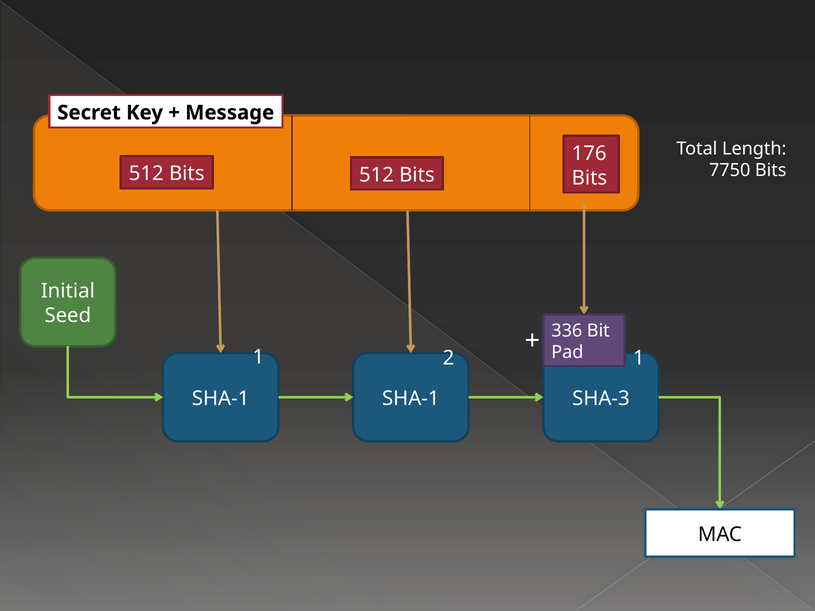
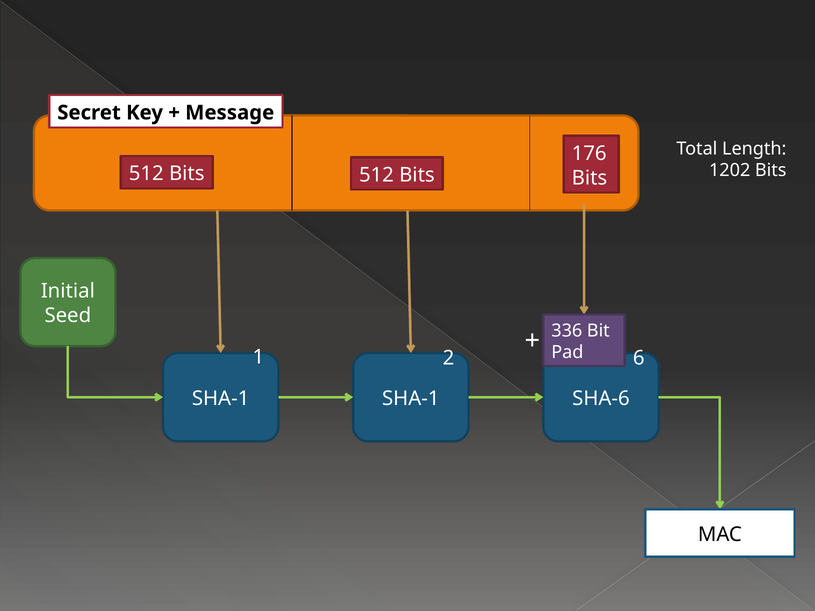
7750: 7750 -> 1202
2 1: 1 -> 6
SHA-3: SHA-3 -> SHA-6
